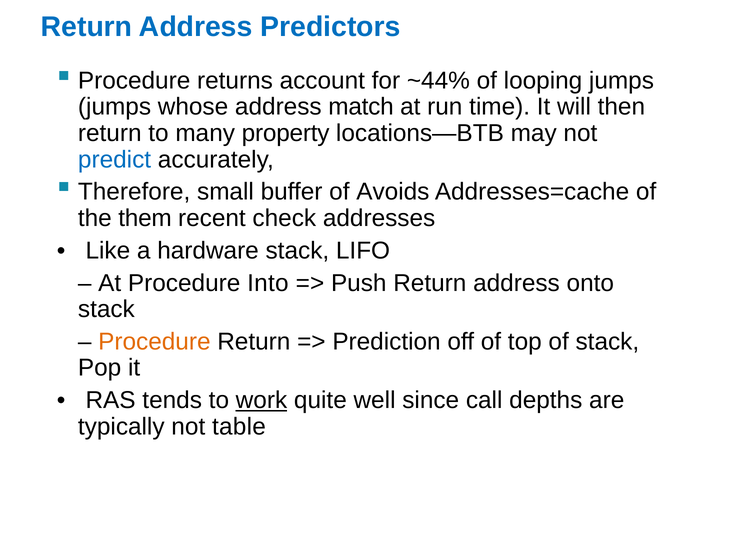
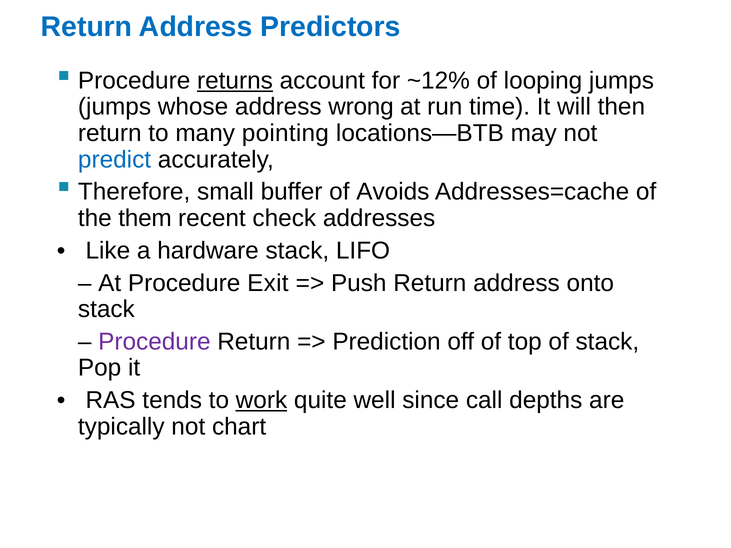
returns underline: none -> present
~44%: ~44% -> ~12%
match: match -> wrong
property: property -> pointing
Into: Into -> Exit
Procedure at (154, 342) colour: orange -> purple
table: table -> chart
